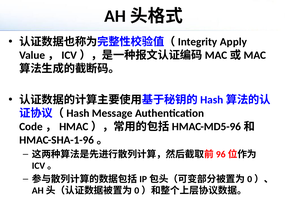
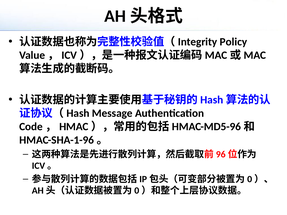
Apply: Apply -> Policy
